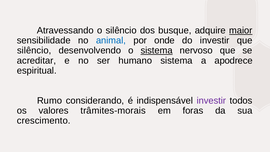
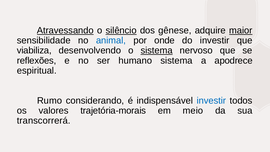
Atravessando underline: none -> present
silêncio at (121, 30) underline: none -> present
busque: busque -> gênese
silêncio at (34, 50): silêncio -> viabiliza
acreditar: acreditar -> reflexões
investir at (211, 101) colour: purple -> blue
trâmites-morais: trâmites-morais -> trajetória-morais
foras: foras -> meio
crescimento: crescimento -> transcorrerá
